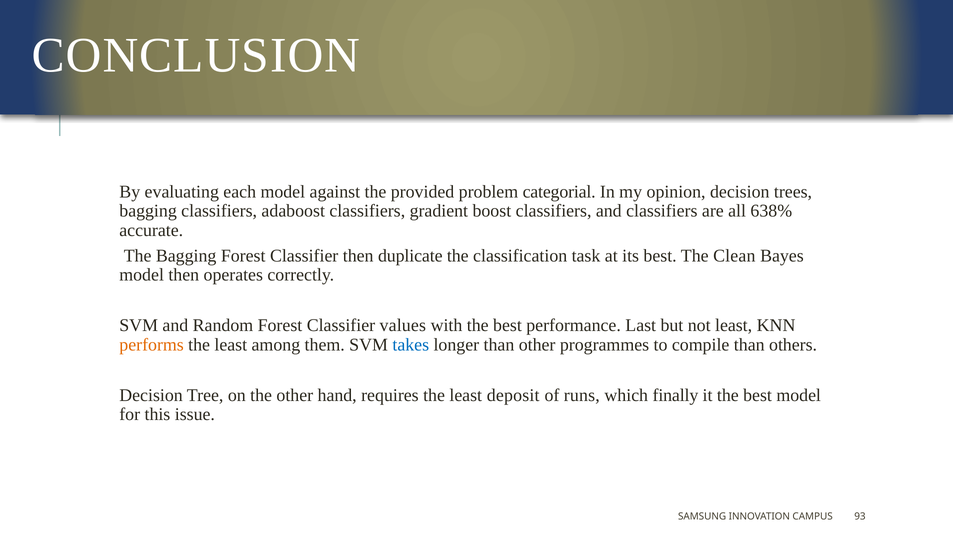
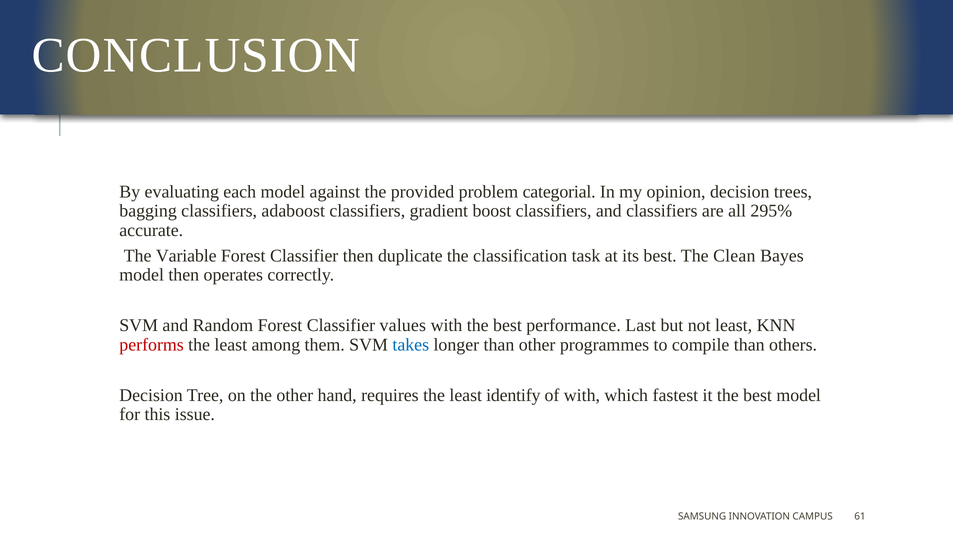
638%: 638% -> 295%
The Bagging: Bagging -> Variable
performs colour: orange -> red
deposit: deposit -> identify
of runs: runs -> with
finally: finally -> fastest
93: 93 -> 61
